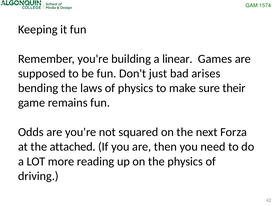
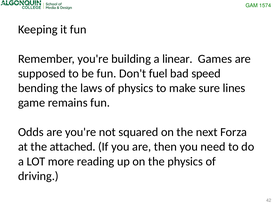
just: just -> fuel
arises: arises -> speed
their: their -> lines
